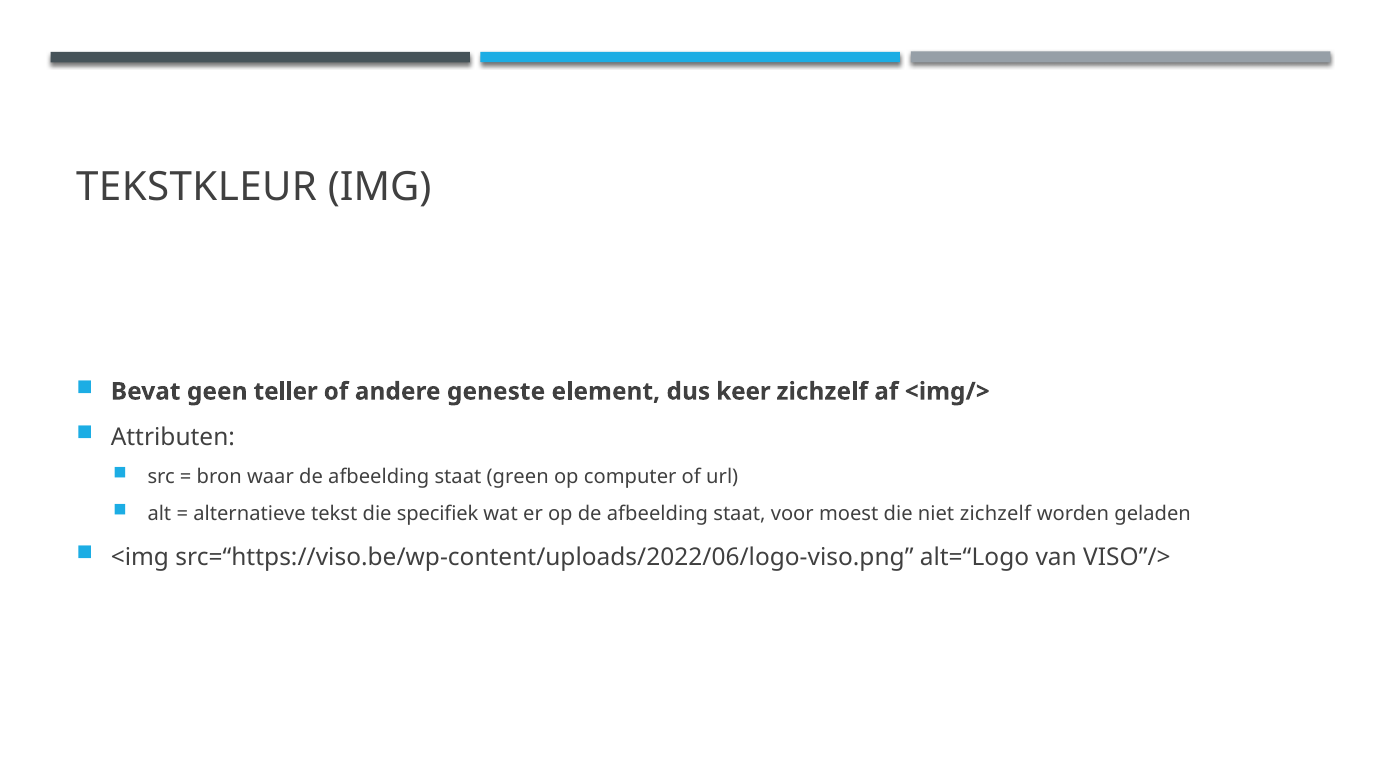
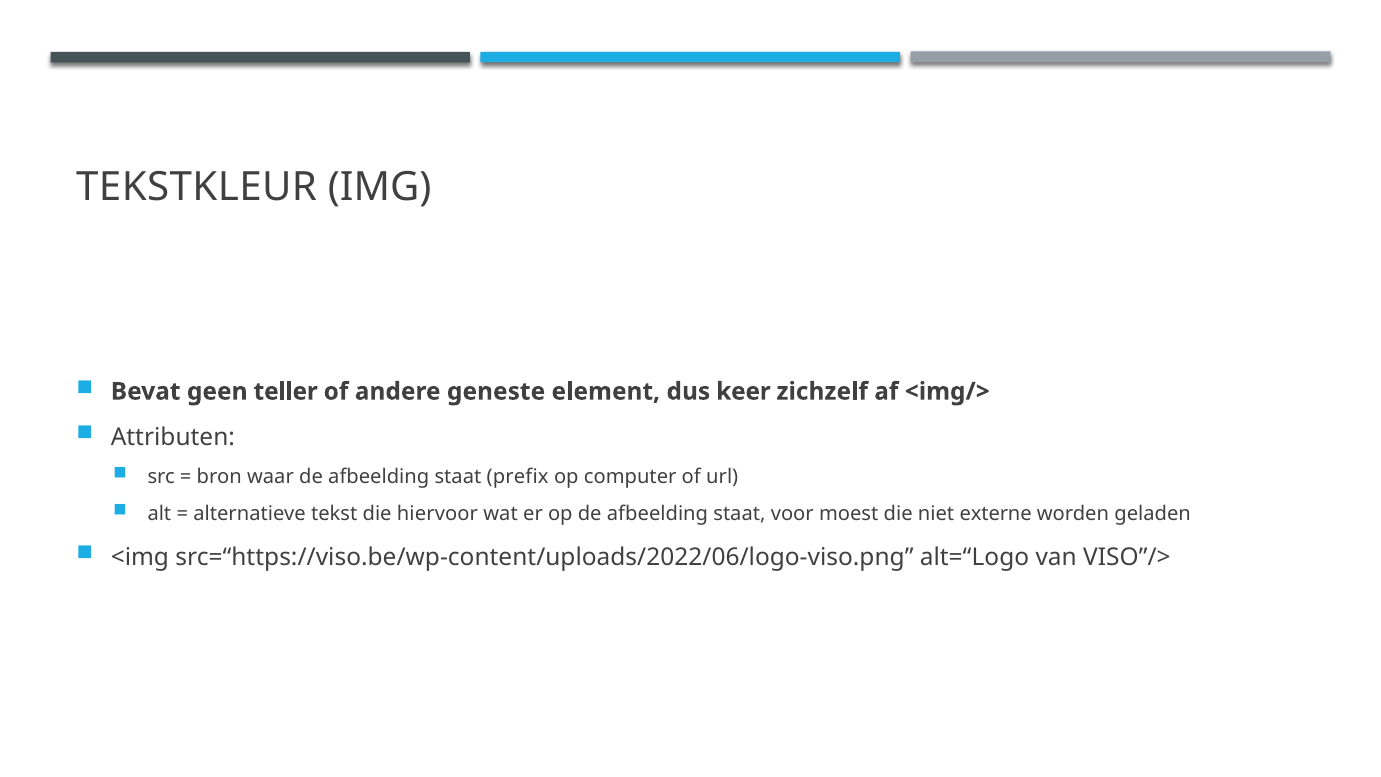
green: green -> prefix
specifiek: specifiek -> hiervoor
niet zichzelf: zichzelf -> externe
